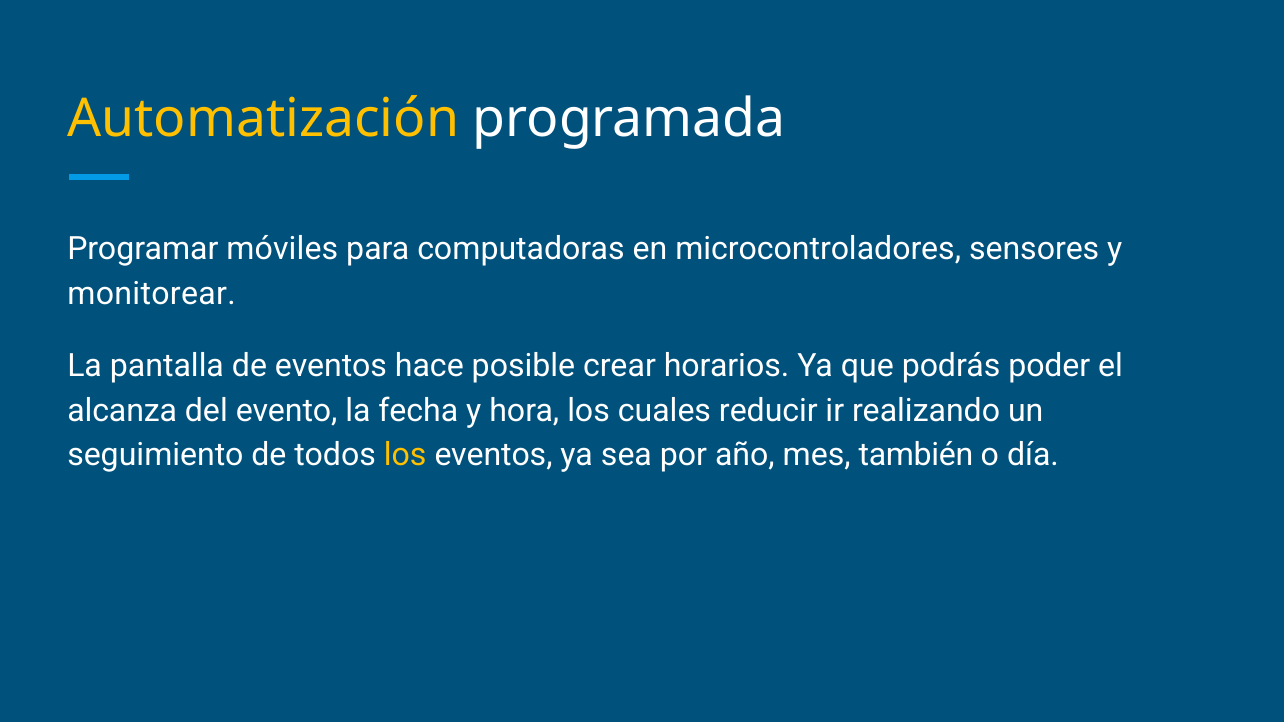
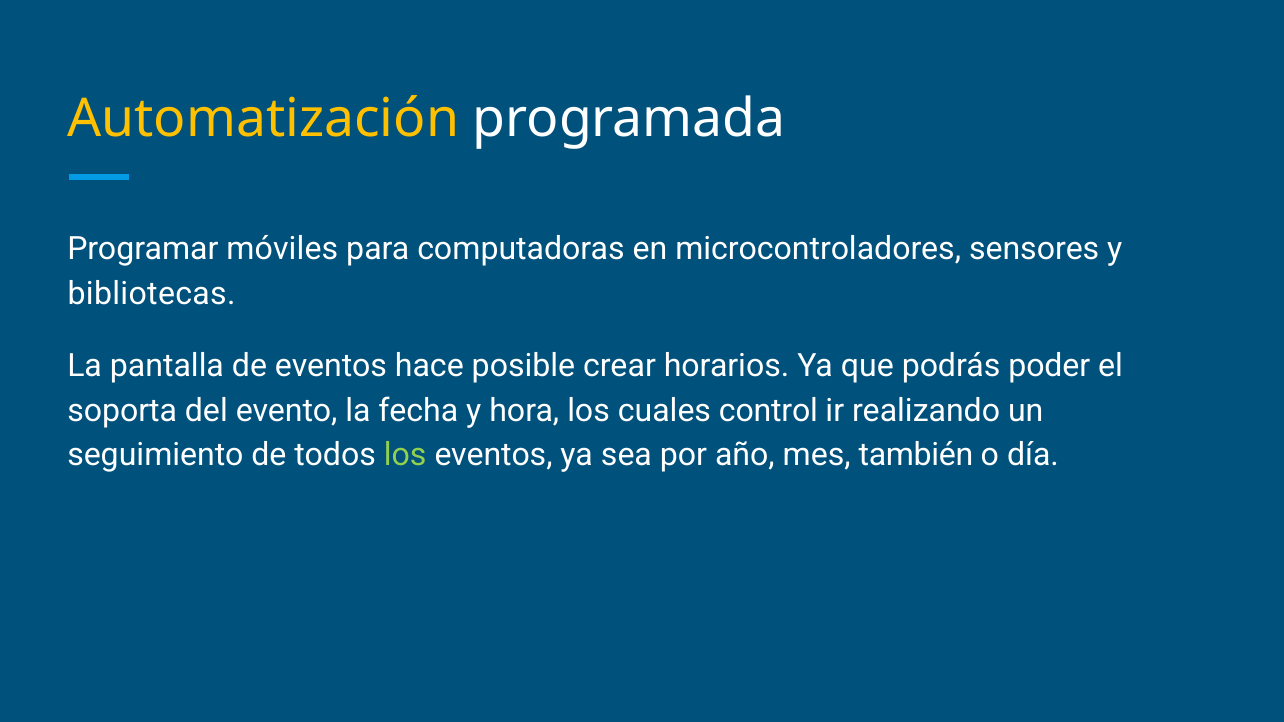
monitorear: monitorear -> bibliotecas
alcanza: alcanza -> soporta
reducir: reducir -> control
los at (405, 455) colour: yellow -> light green
